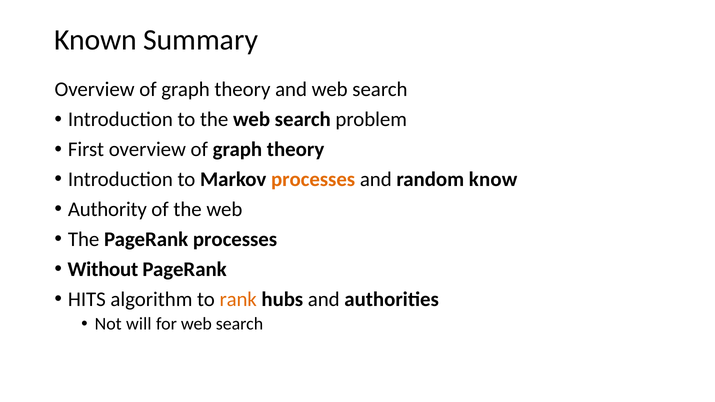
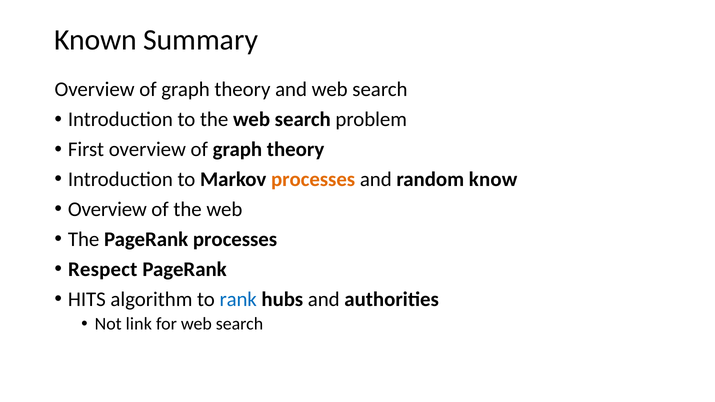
Authority at (107, 209): Authority -> Overview
Without: Without -> Respect
rank colour: orange -> blue
will: will -> link
